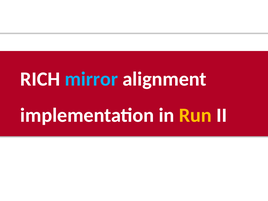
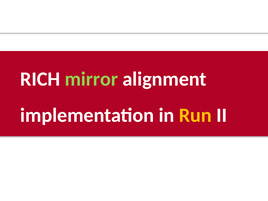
mirror colour: light blue -> light green
